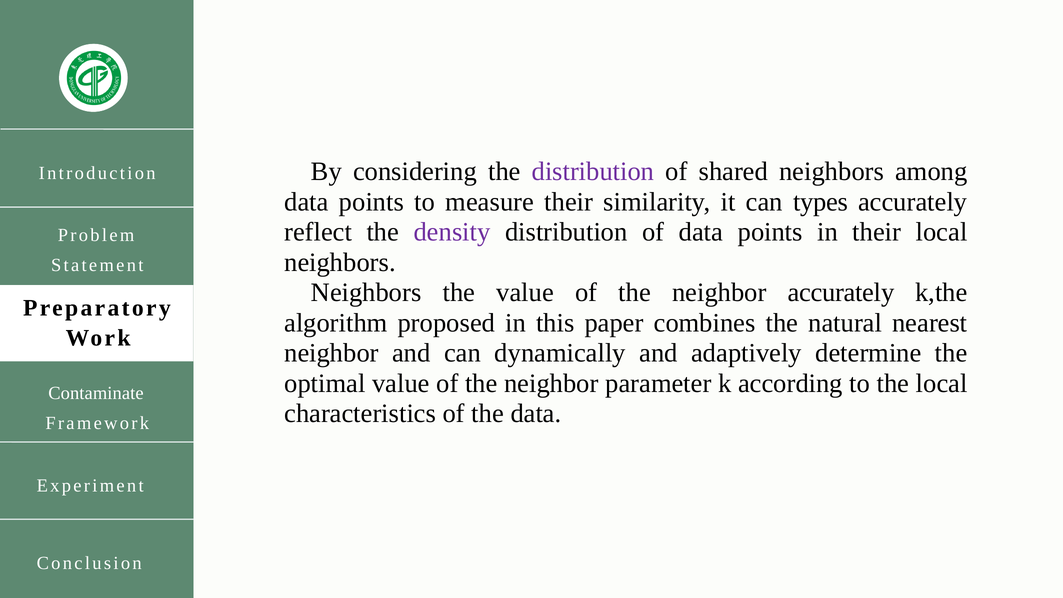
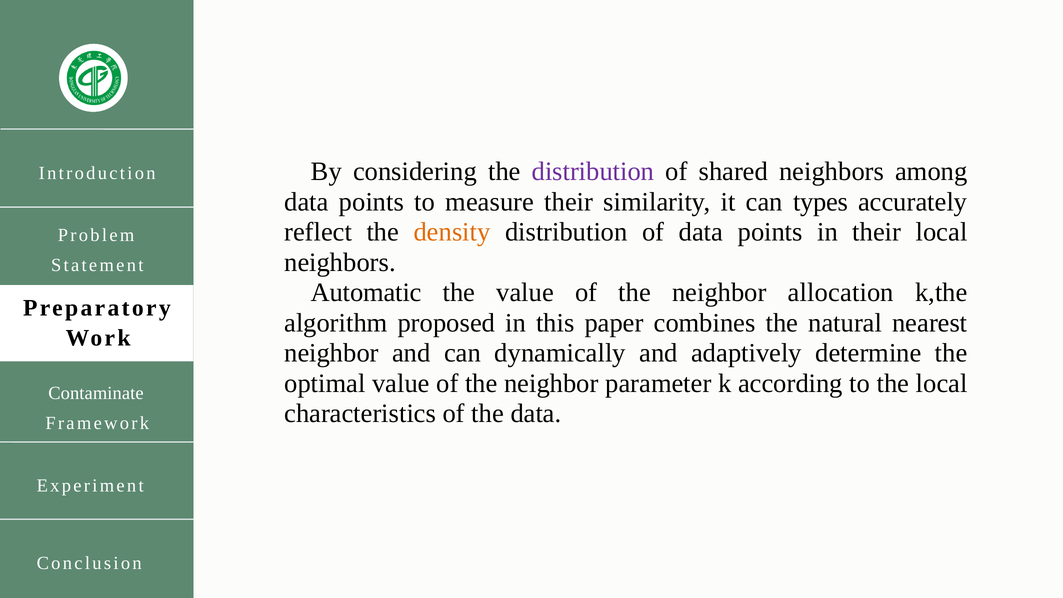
density colour: purple -> orange
Neighbors at (366, 293): Neighbors -> Automatic
neighbor accurately: accurately -> allocation
